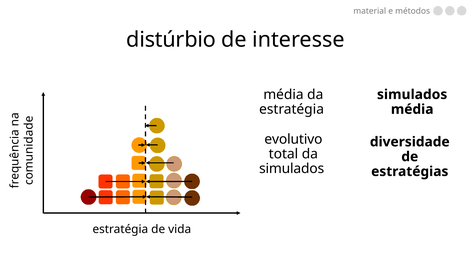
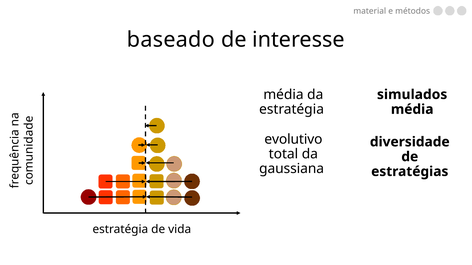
distúrbio: distúrbio -> baseado
simulados at (292, 169): simulados -> gaussiana
